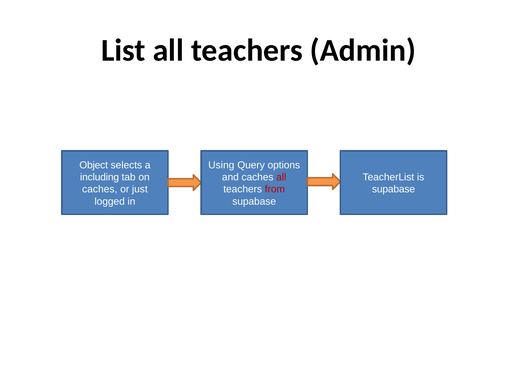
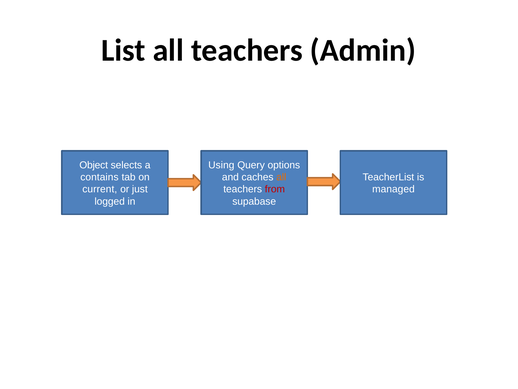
including: including -> contains
all at (281, 177) colour: red -> orange
caches at (100, 189): caches -> current
supabase at (394, 189): supabase -> managed
